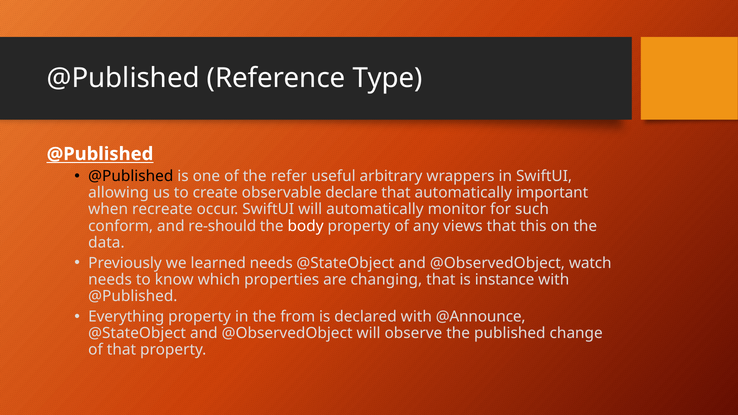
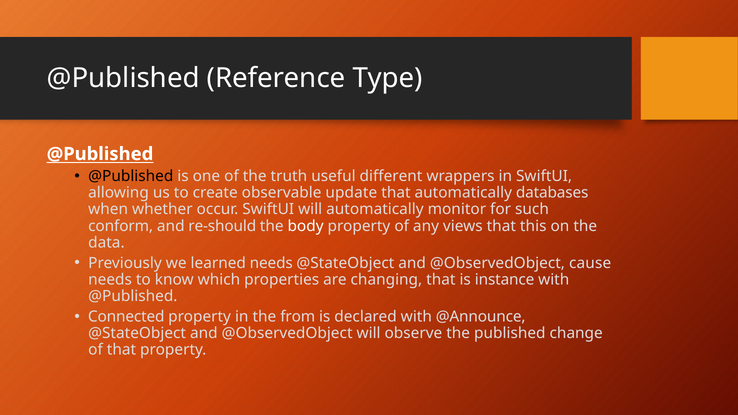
refer: refer -> truth
arbitrary: arbitrary -> different
declare: declare -> update
important: important -> databases
recreate: recreate -> whether
watch: watch -> cause
Everything: Everything -> Connected
